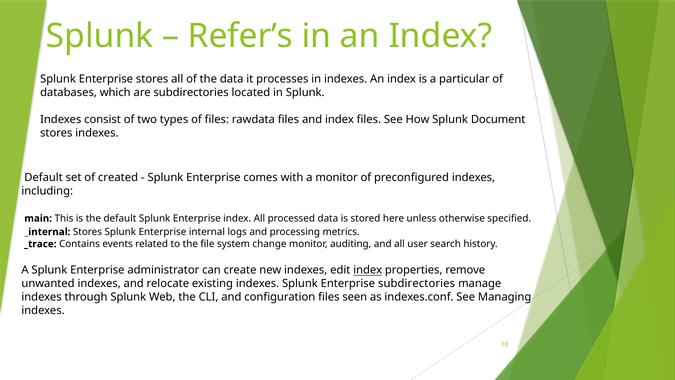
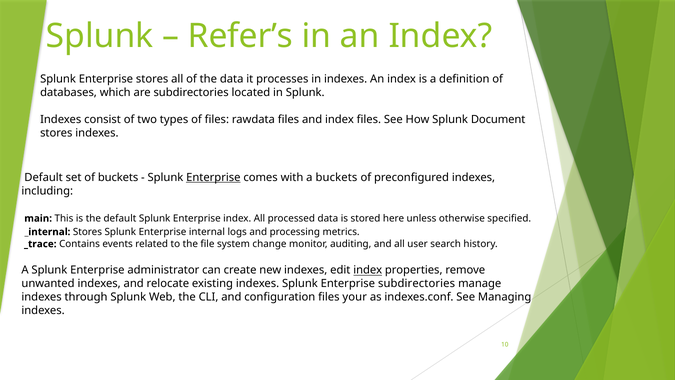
particular: particular -> definition
of created: created -> buckets
Enterprise at (213, 177) underline: none -> present
a monitor: monitor -> buckets
seen: seen -> your
